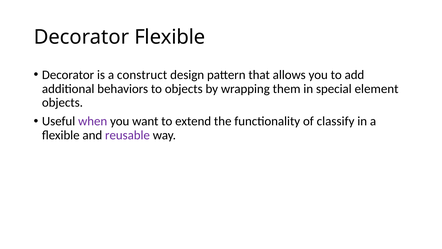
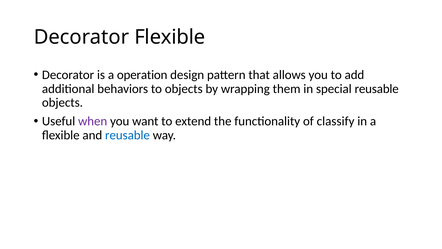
construct: construct -> operation
special element: element -> reusable
reusable at (127, 135) colour: purple -> blue
